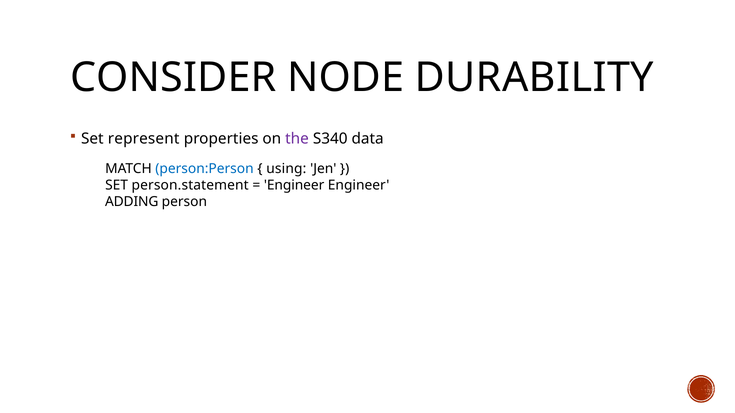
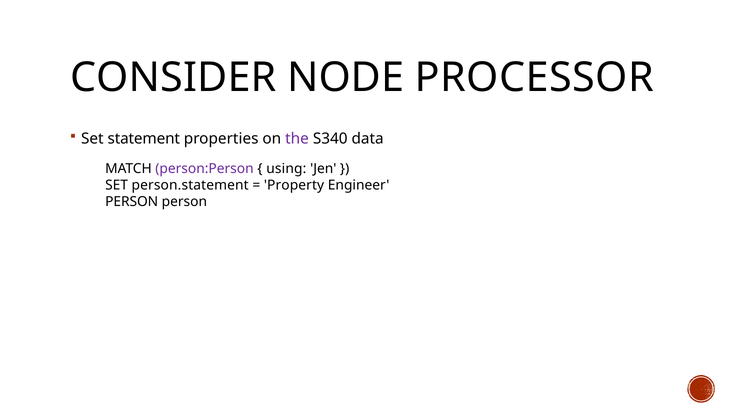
DURABILITY: DURABILITY -> PROCESSOR
represent: represent -> statement
person:Person colour: blue -> purple
Engineer at (294, 185): Engineer -> Property
ADDING at (132, 202): ADDING -> PERSON
